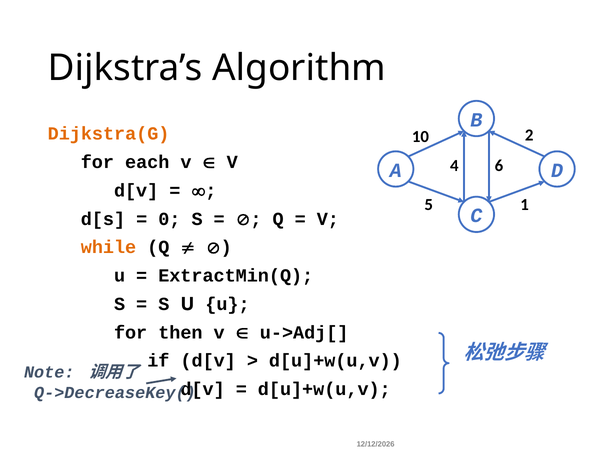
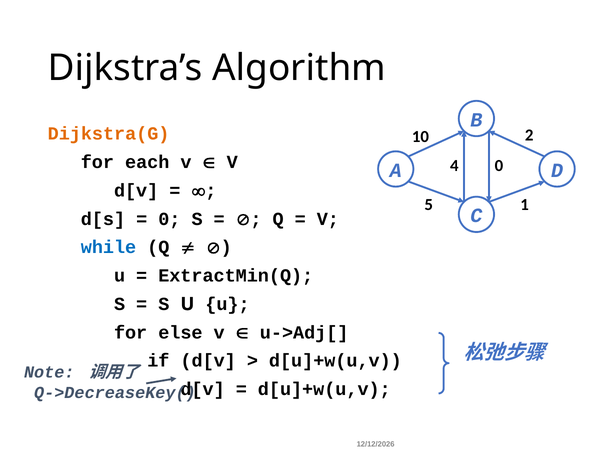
4 6: 6 -> 0
while colour: orange -> blue
then: then -> else
